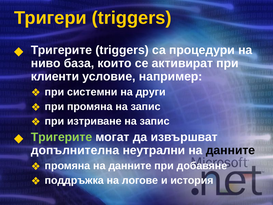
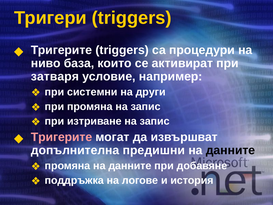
клиенти: клиенти -> затваря
Тригерите at (62, 137) colour: light green -> pink
неутрални: неутрални -> предишни
